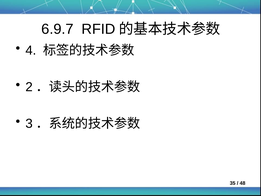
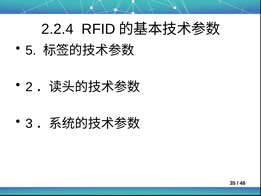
6.9.7: 6.9.7 -> 2.2.4
4: 4 -> 5
